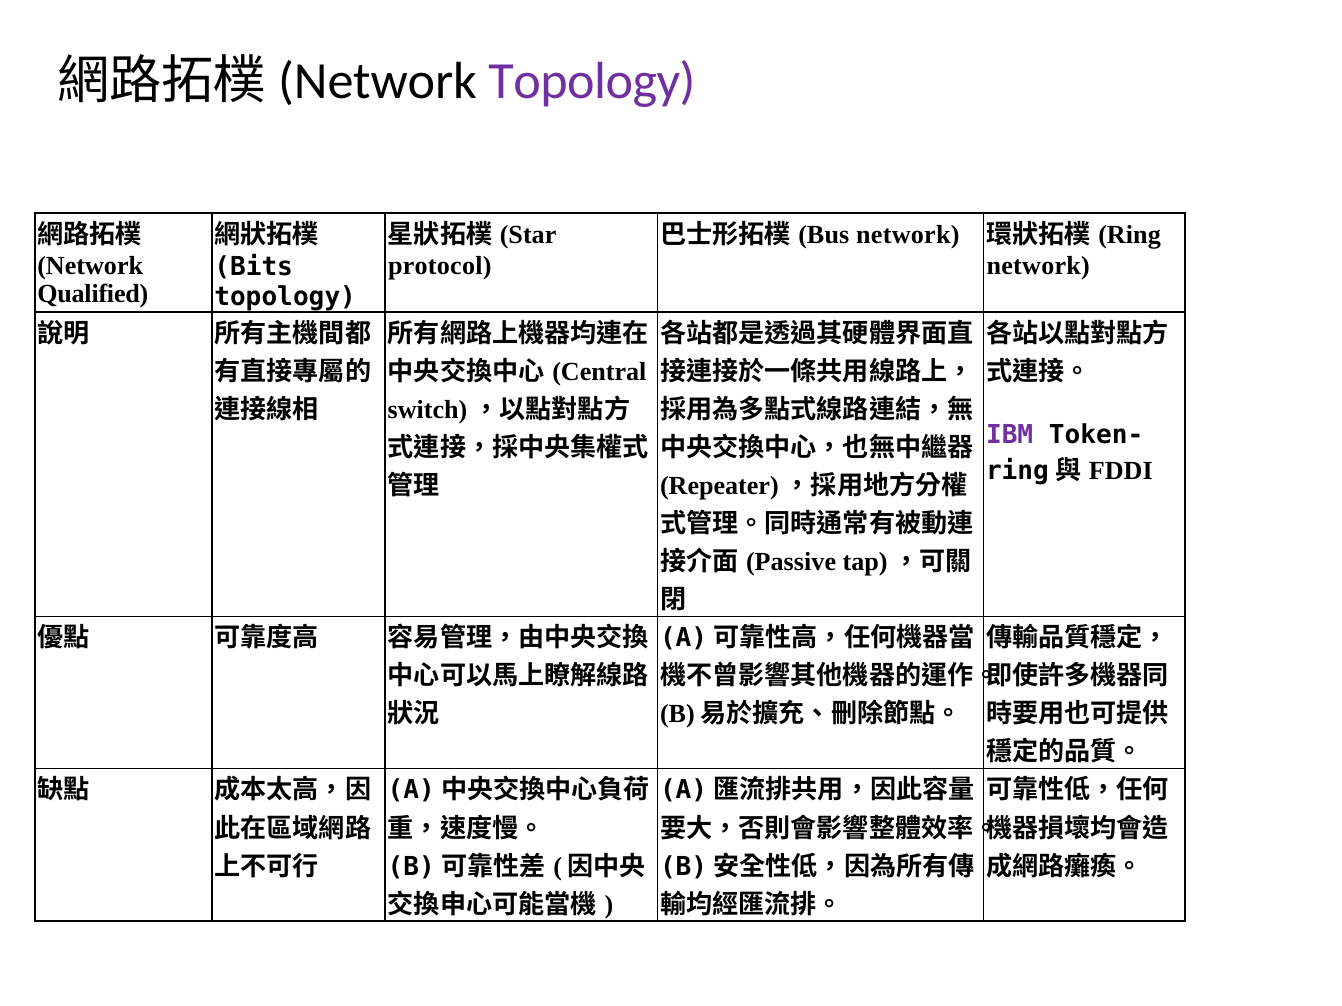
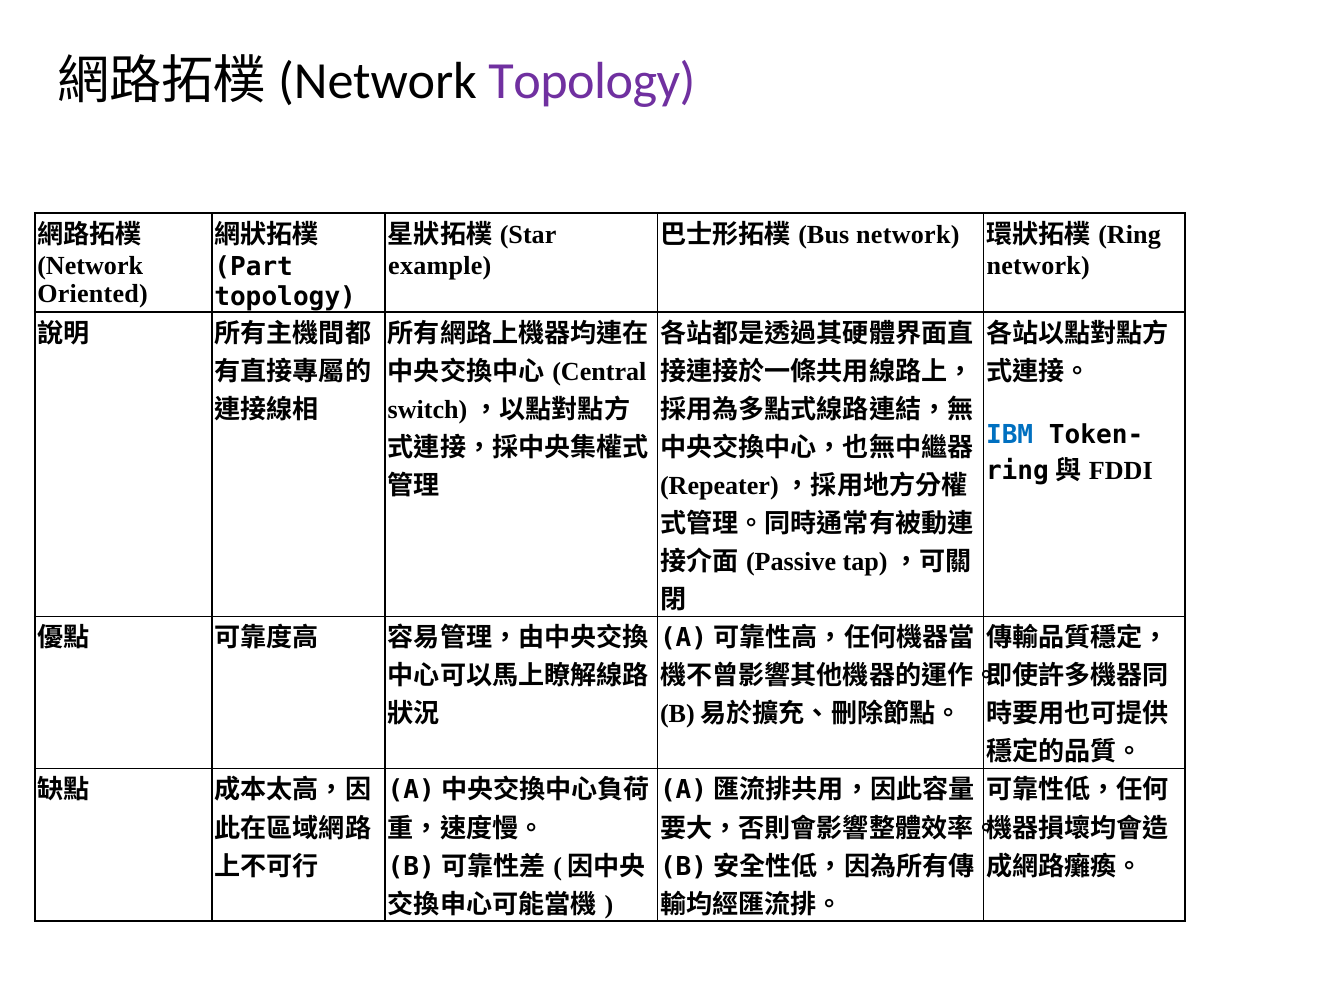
protocol: protocol -> example
Bits: Bits -> Part
Qualified: Qualified -> Oriented
IBM colour: purple -> blue
